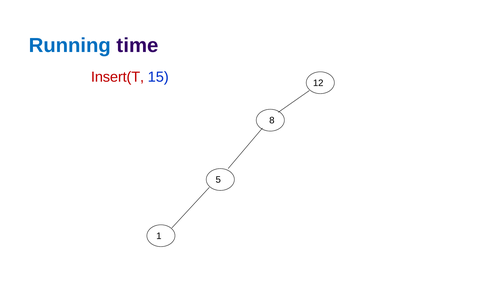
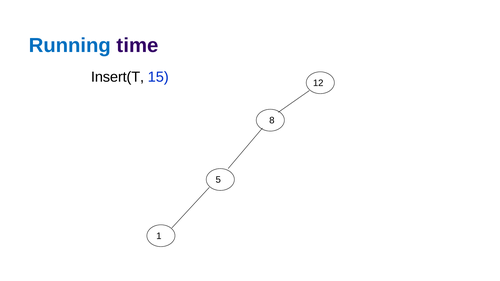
Insert(T colour: red -> black
